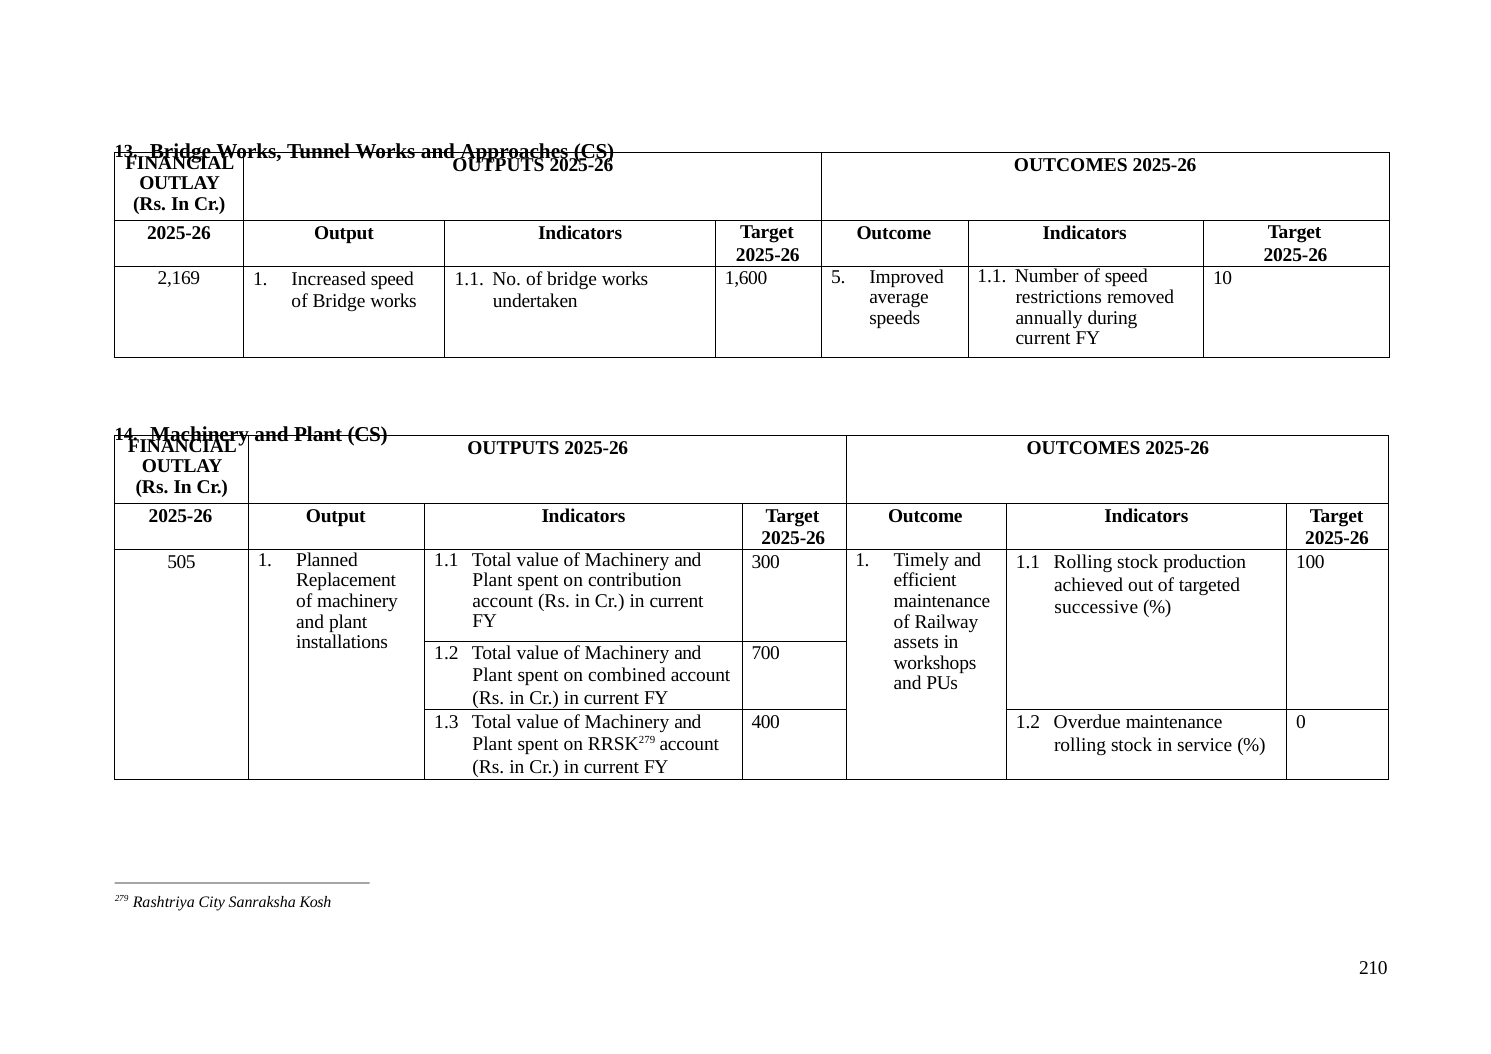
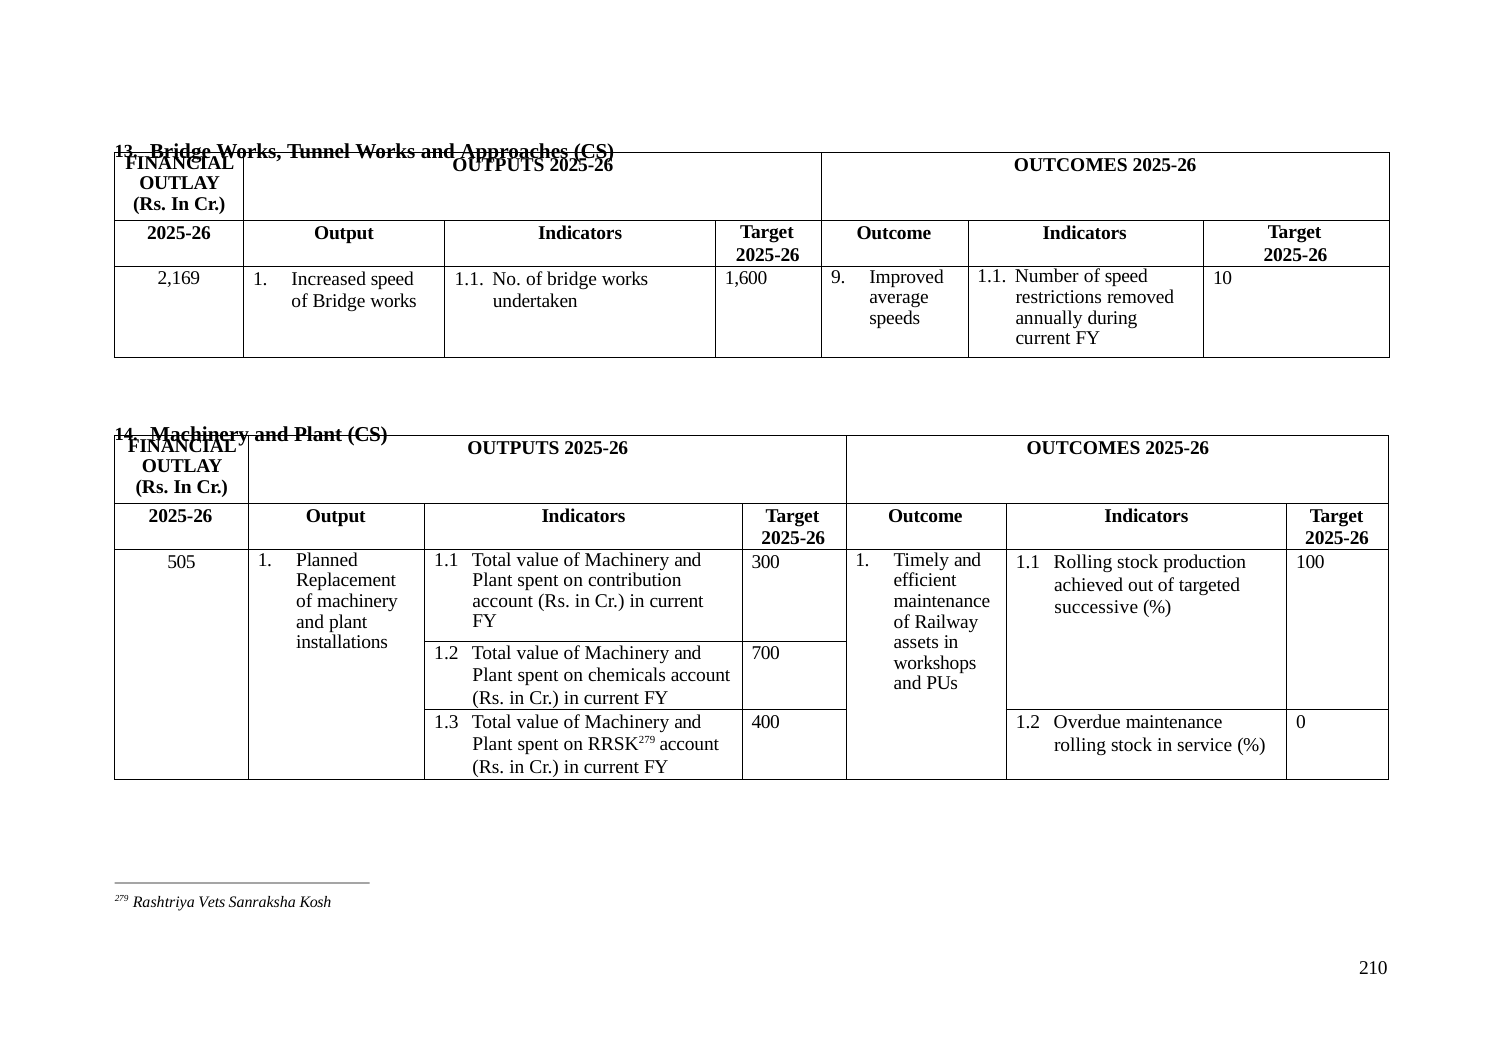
5: 5 -> 9
combined: combined -> chemicals
City: City -> Vets
